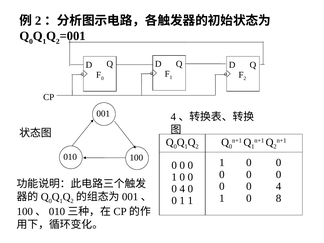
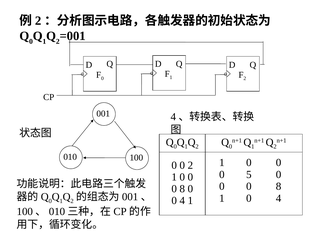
0 at (190, 165): 0 -> 2
0 at (249, 174): 0 -> 5
4 at (279, 186): 4 -> 8
4 at (182, 189): 4 -> 8
1 0 8: 8 -> 4
1 at (182, 200): 1 -> 4
